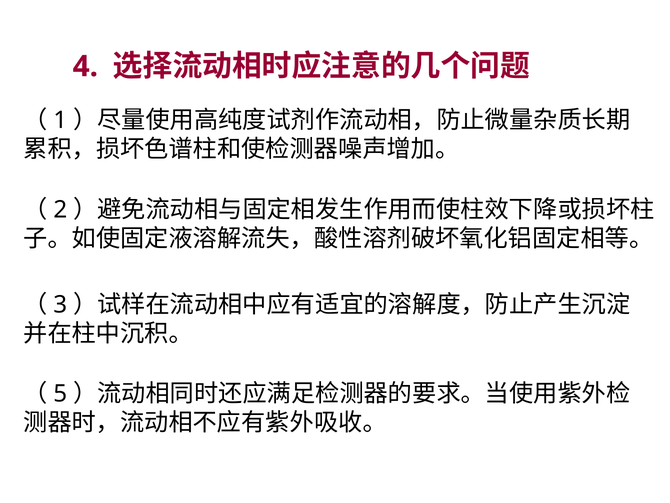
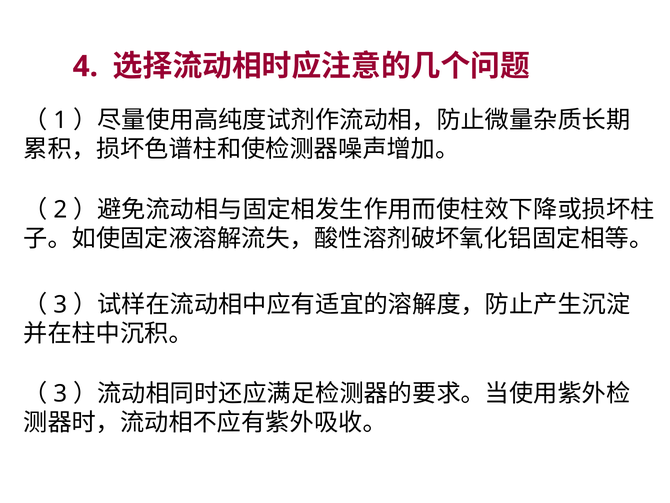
5 at (60, 394): 5 -> 3
